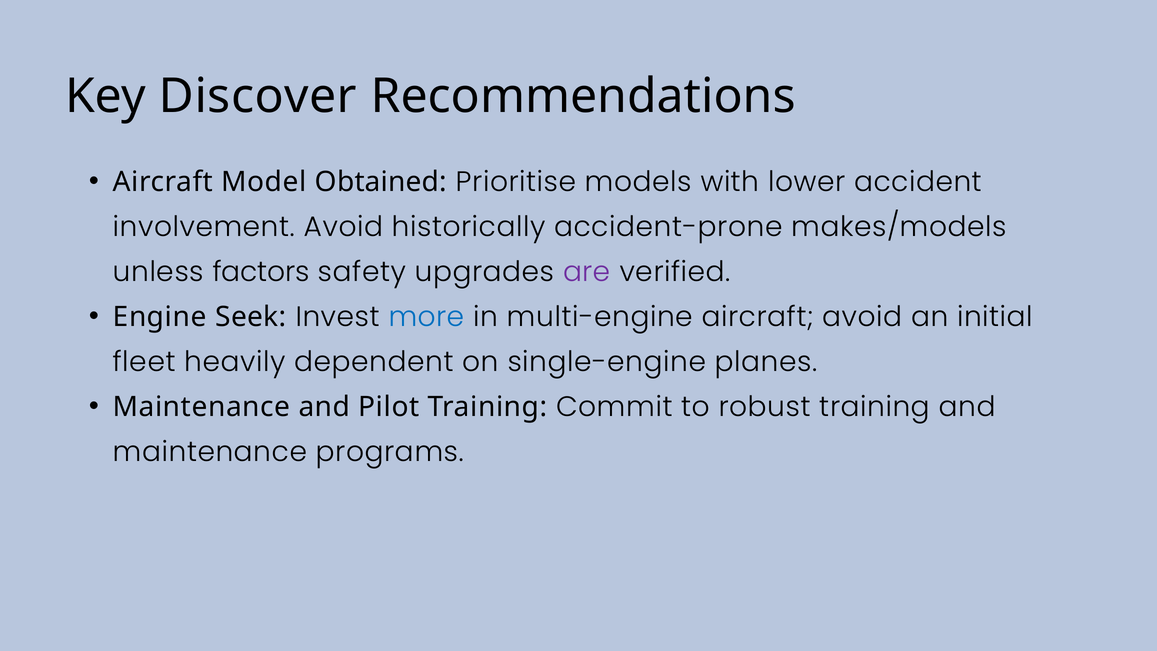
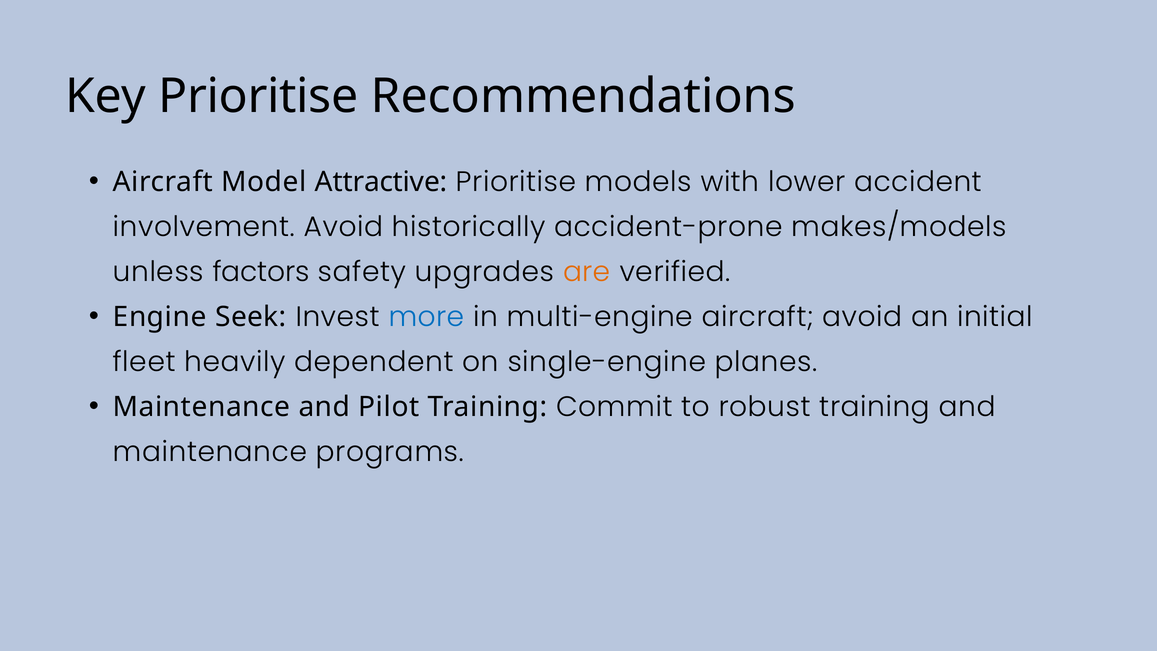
Key Discover: Discover -> Prioritise
Obtained: Obtained -> Attractive
are colour: purple -> orange
